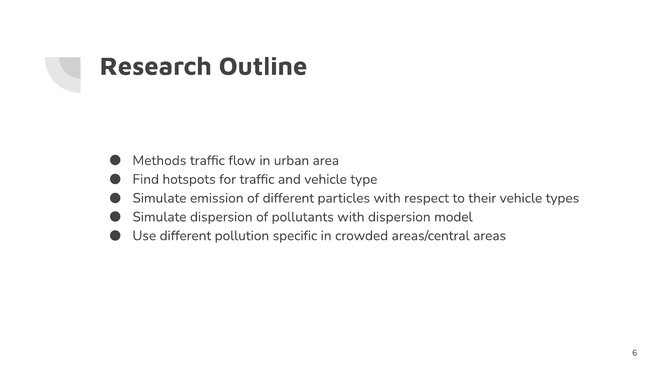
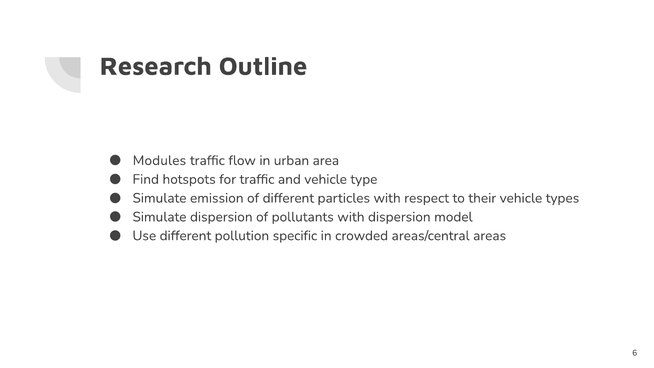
Methods: Methods -> Modules
